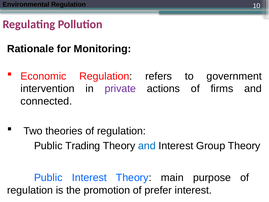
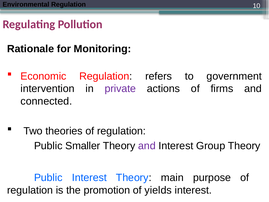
Trading: Trading -> Smaller
and at (147, 146) colour: blue -> purple
prefer: prefer -> yields
